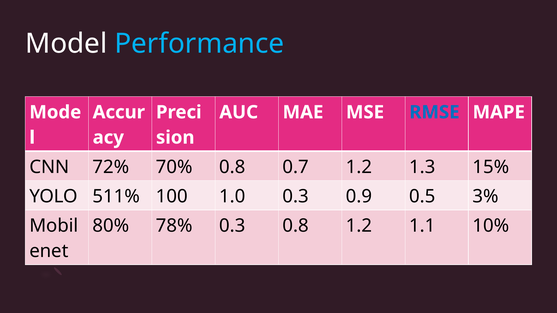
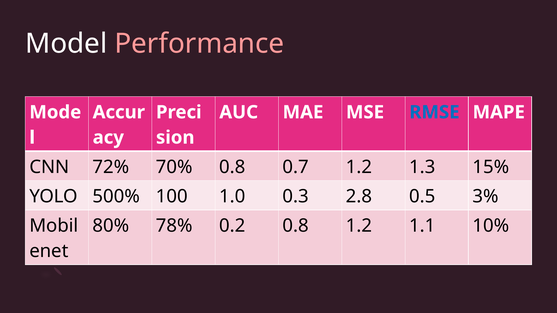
Performance colour: light blue -> pink
511%: 511% -> 500%
0.9: 0.9 -> 2.8
78% 0.3: 0.3 -> 0.2
